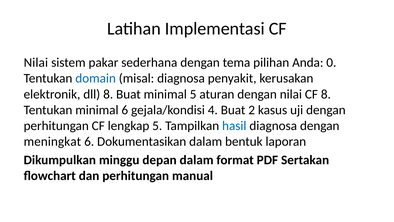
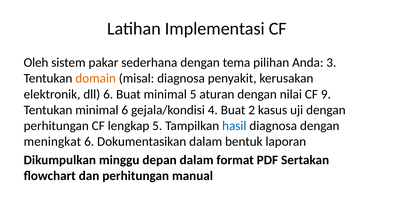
Nilai at (36, 62): Nilai -> Oleh
0: 0 -> 3
domain colour: blue -> orange
dll 8: 8 -> 6
CF 8: 8 -> 9
